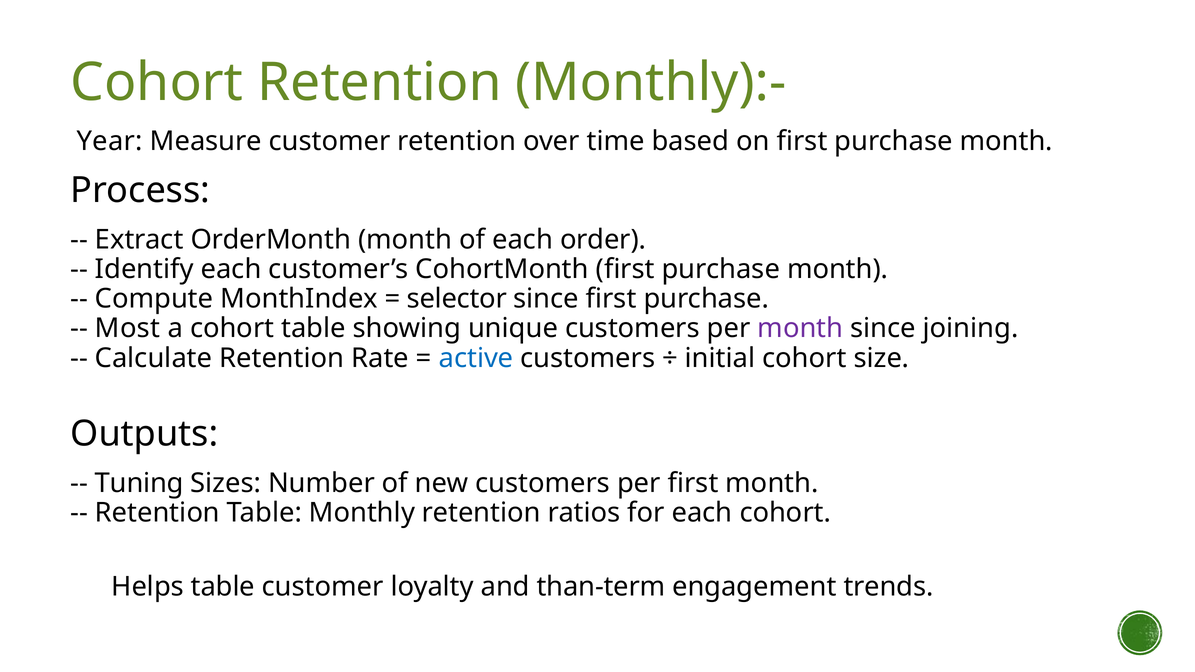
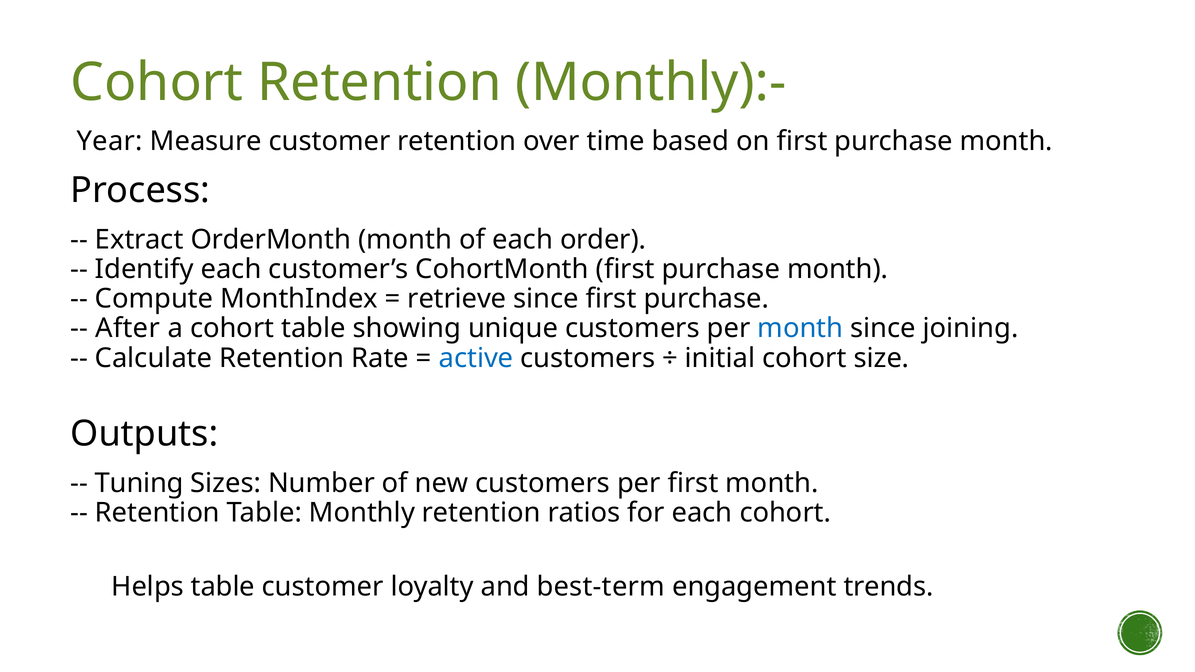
selector: selector -> retrieve
Most: Most -> After
month at (800, 329) colour: purple -> blue
than-term: than-term -> best-term
